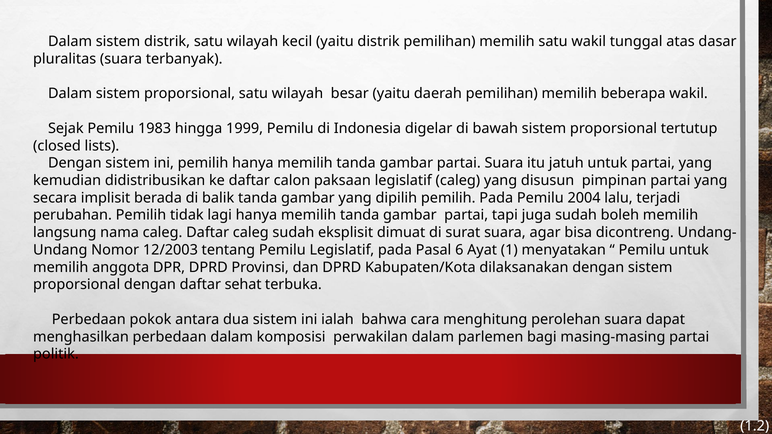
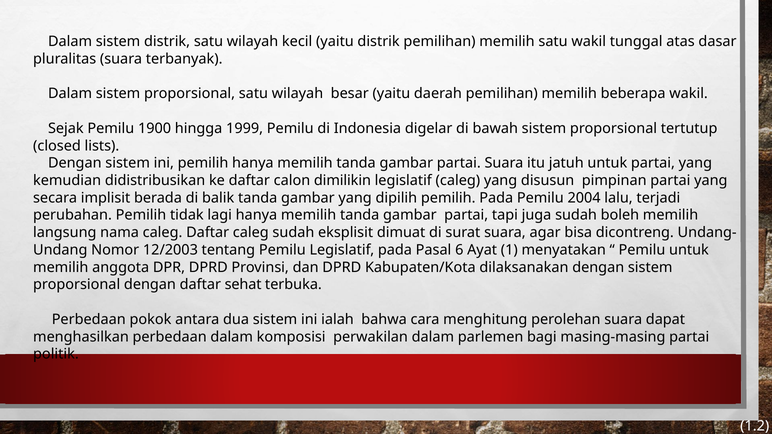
1983: 1983 -> 1900
paksaan: paksaan -> dimilikin
